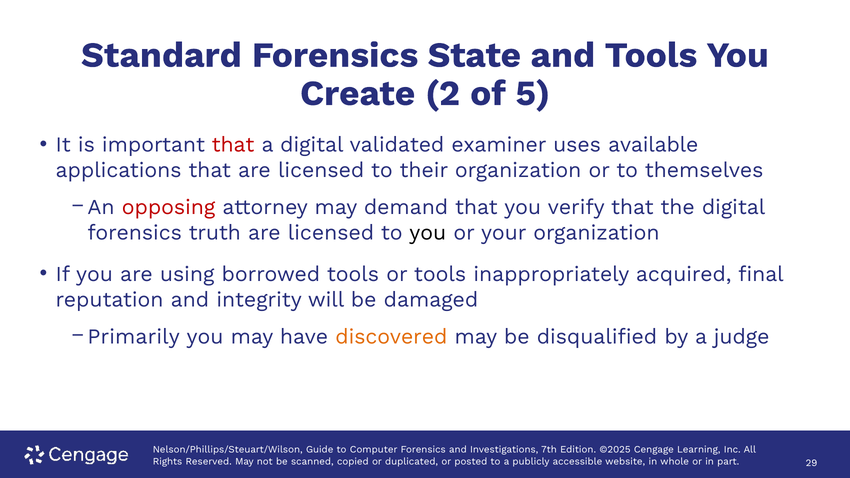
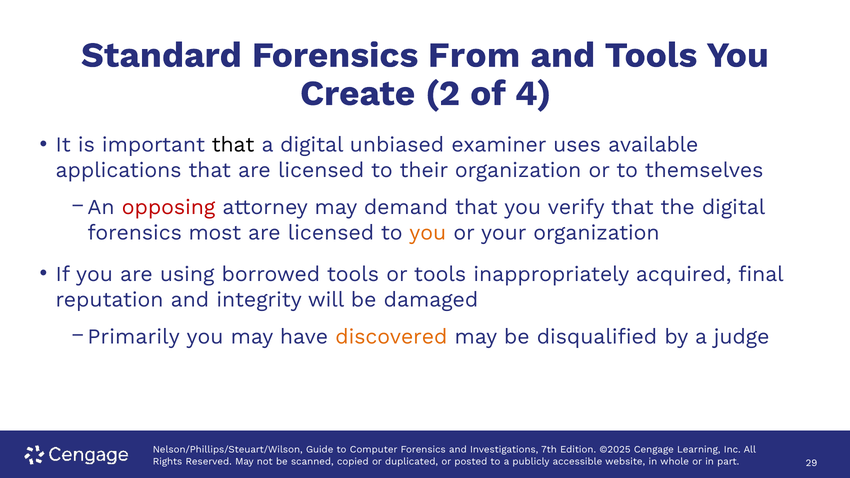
State: State -> From
5: 5 -> 4
that at (233, 145) colour: red -> black
validated: validated -> unbiased
truth: truth -> most
you at (428, 233) colour: black -> orange
